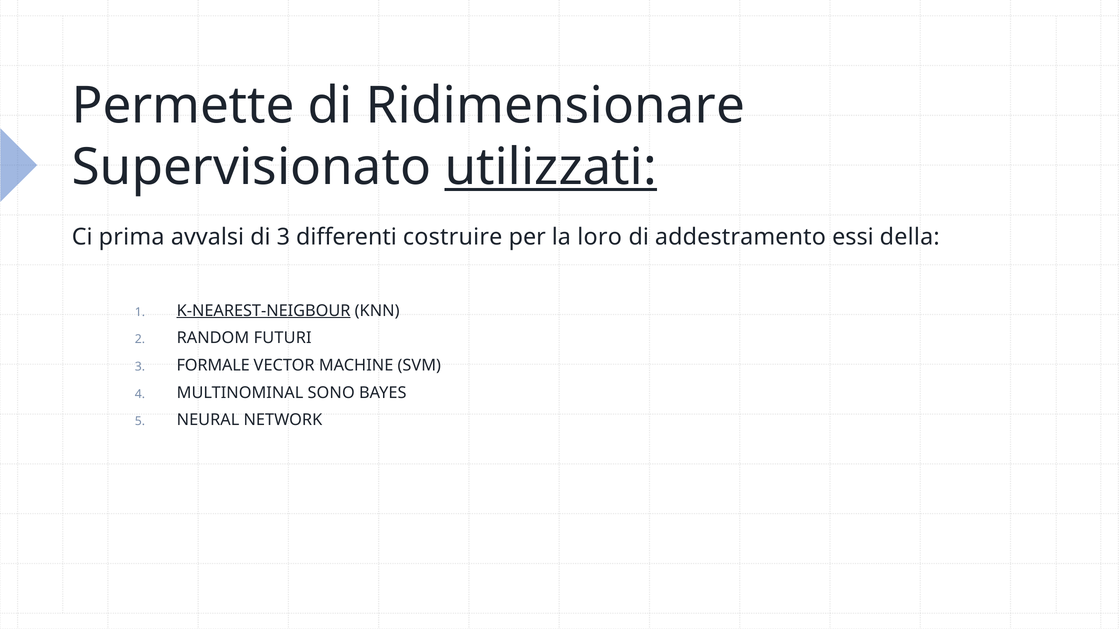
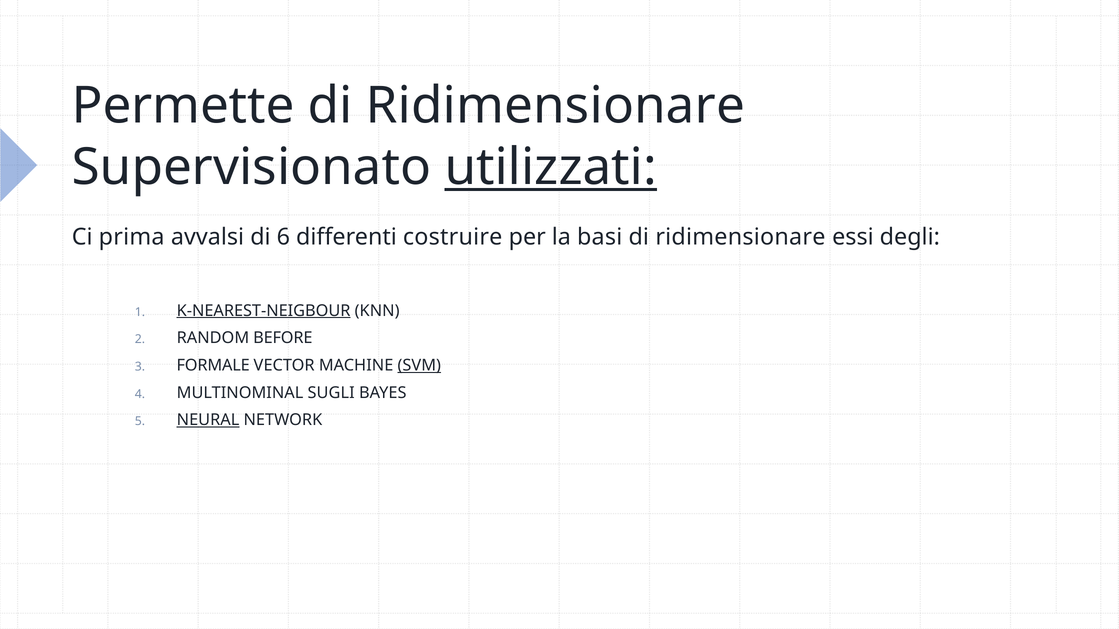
di 3: 3 -> 6
loro: loro -> basi
addestramento at (740, 237): addestramento -> ridimensionare
della: della -> degli
FUTURI: FUTURI -> BEFORE
SVM underline: none -> present
SONO: SONO -> SUGLI
NEURAL underline: none -> present
